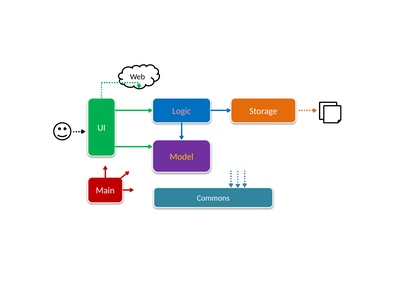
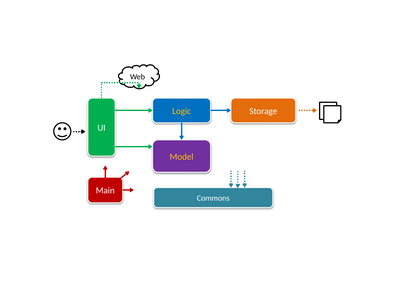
Logic colour: pink -> yellow
